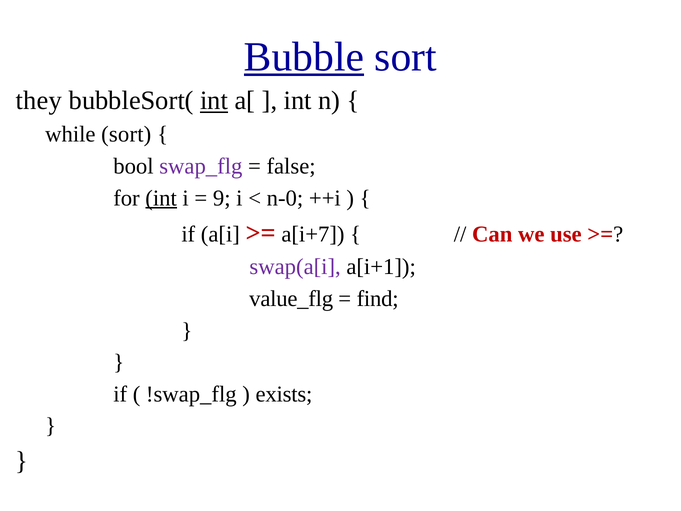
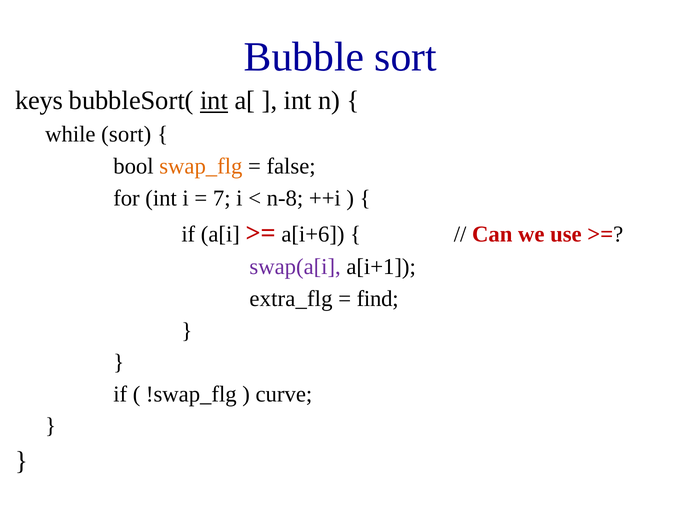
Bubble underline: present -> none
they: they -> keys
swap_flg colour: purple -> orange
int at (161, 198) underline: present -> none
9: 9 -> 7
n-0: n-0 -> n-8
a[i+7: a[i+7 -> a[i+6
value_flg: value_flg -> extra_flg
exists: exists -> curve
